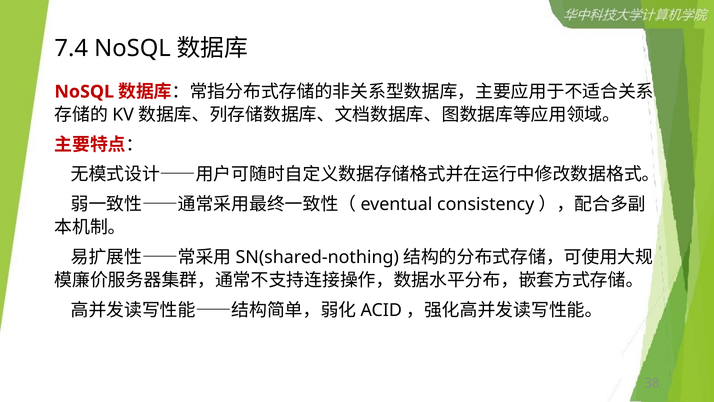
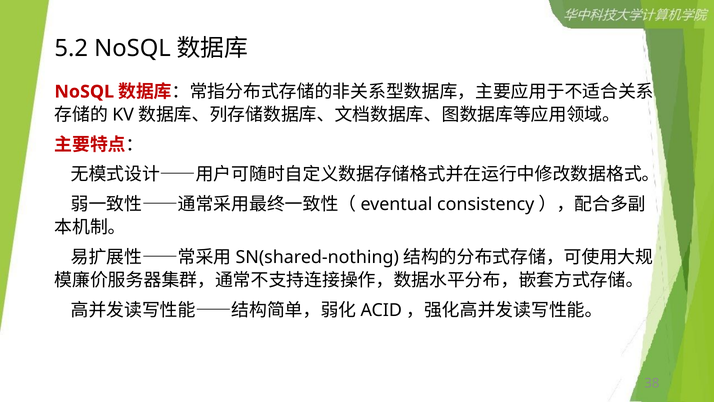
7.4: 7.4 -> 5.2
